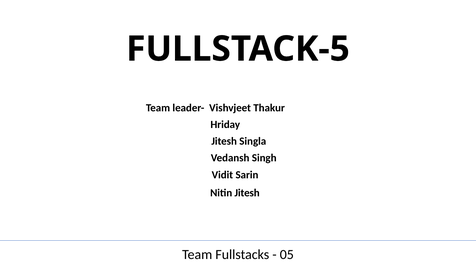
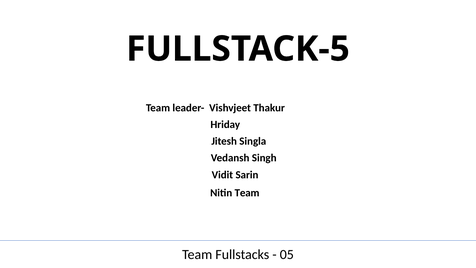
Nitin Jitesh: Jitesh -> Team
